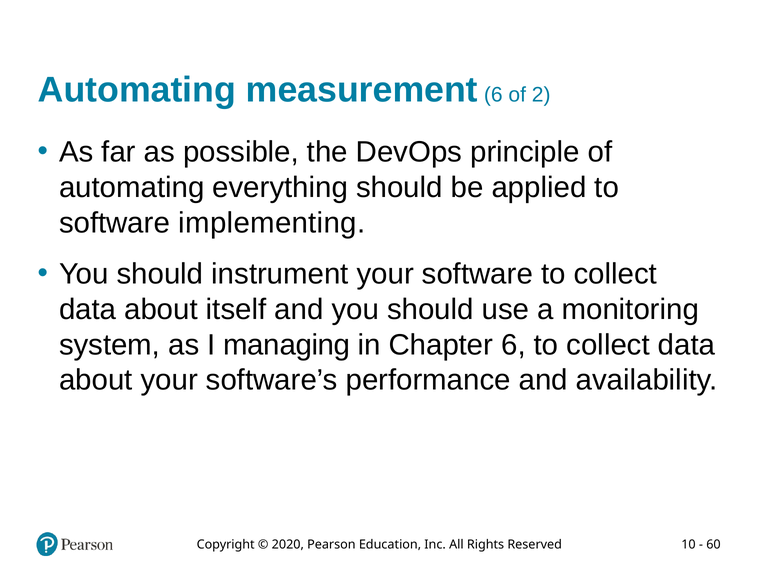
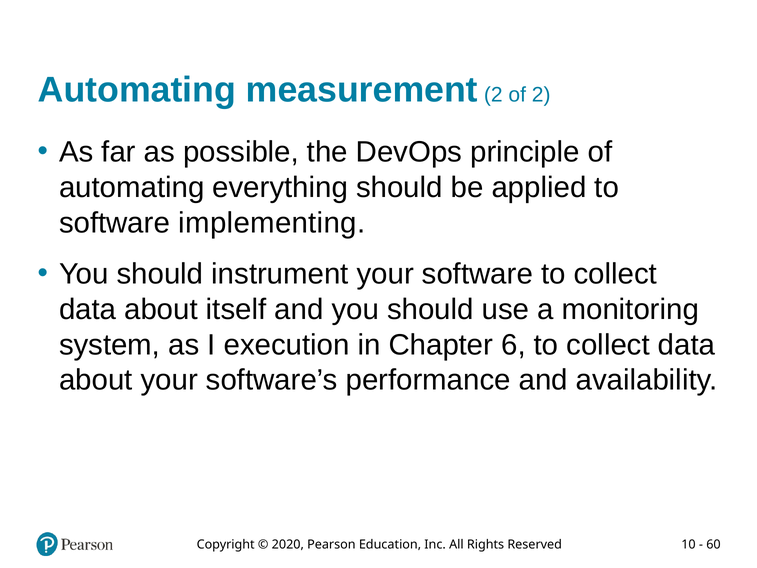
measurement 6: 6 -> 2
managing: managing -> execution
